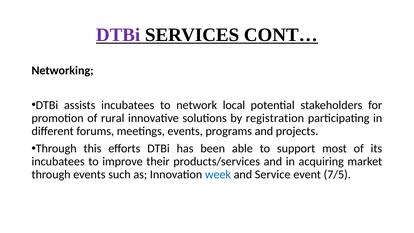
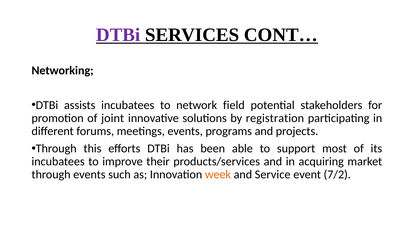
local: local -> field
rural: rural -> joint
week colour: blue -> orange
7/5: 7/5 -> 7/2
